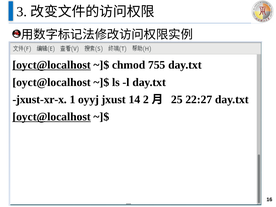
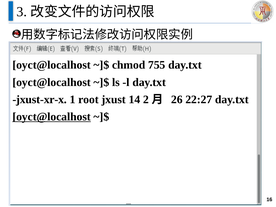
oyct@localhost at (52, 65) underline: present -> none
oyyj: oyyj -> root
25: 25 -> 26
